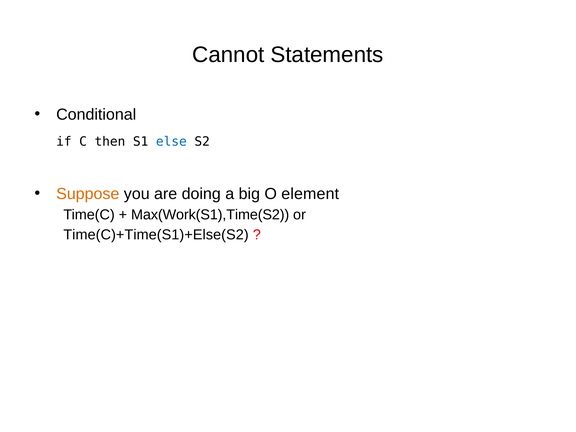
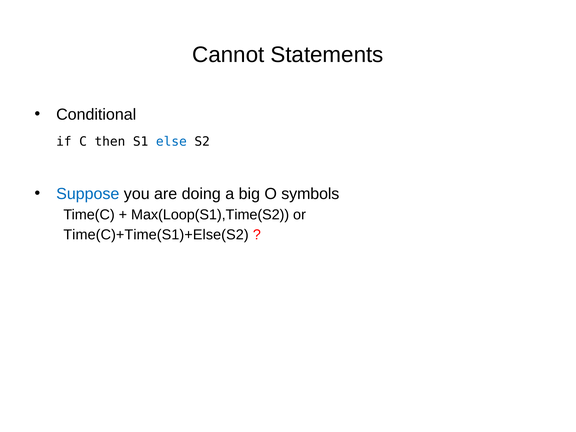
Suppose colour: orange -> blue
element: element -> symbols
Max(Work(S1),Time(S2: Max(Work(S1),Time(S2 -> Max(Loop(S1),Time(S2
